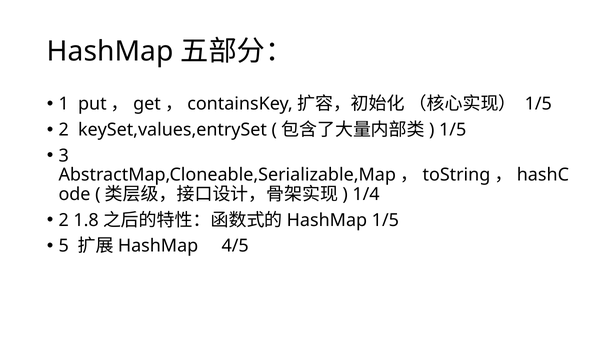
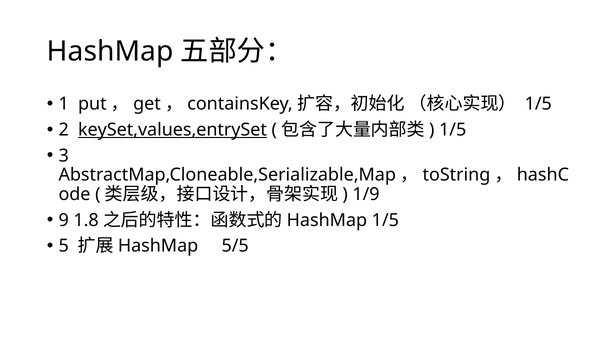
keySet,values,entrySet underline: none -> present
1/4: 1/4 -> 1/9
2 at (64, 220): 2 -> 9
4/5: 4/5 -> 5/5
